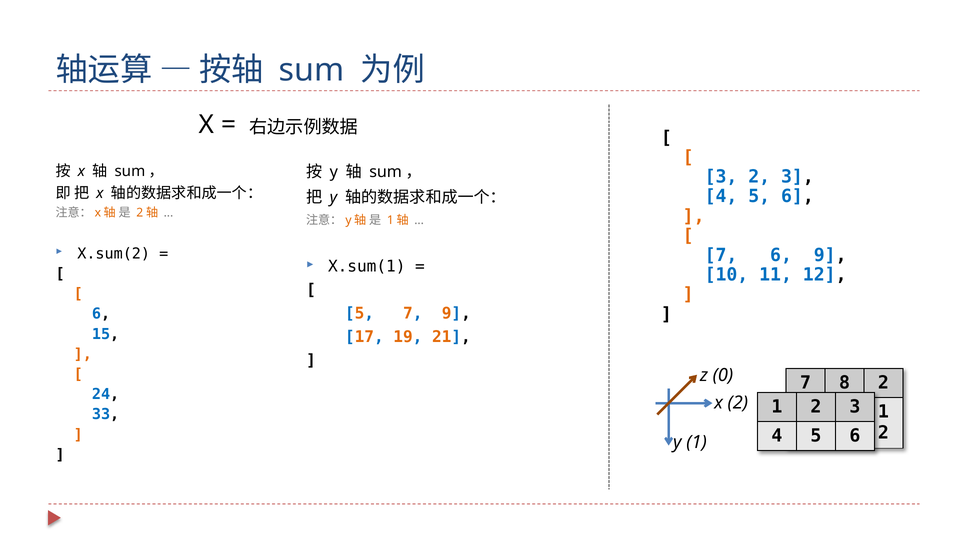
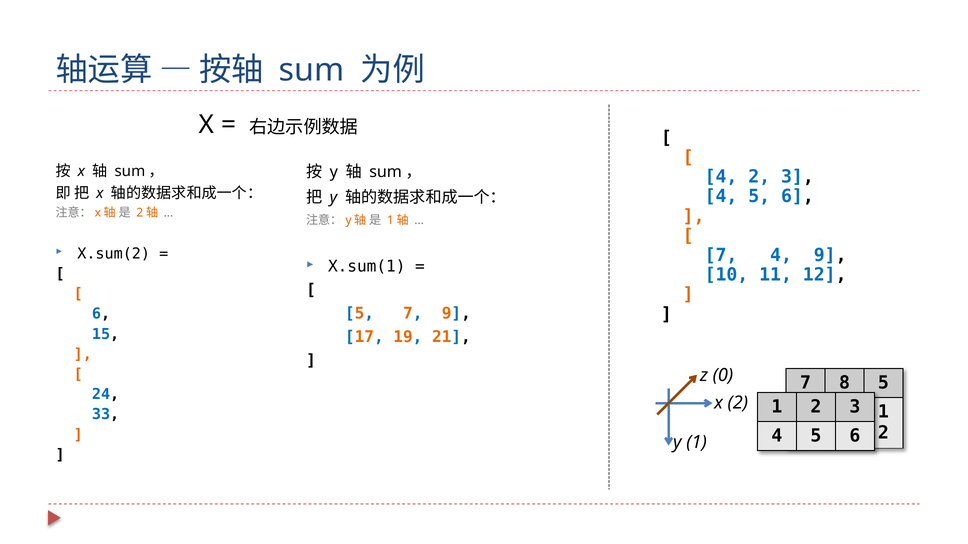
3 at (721, 177): 3 -> 4
7 6: 6 -> 4
2 at (883, 383): 2 -> 5
